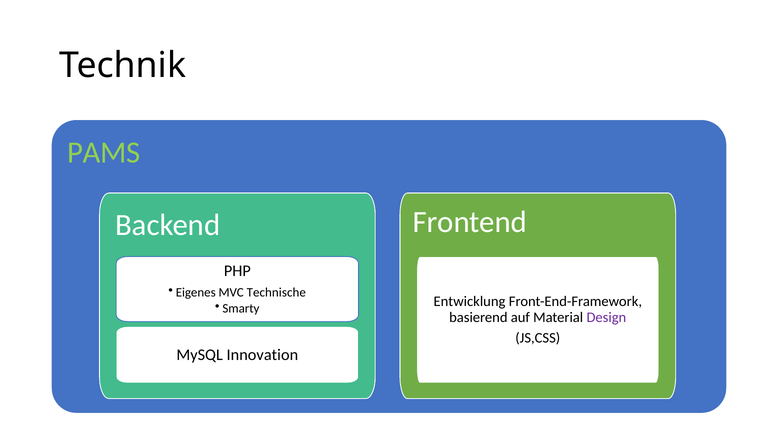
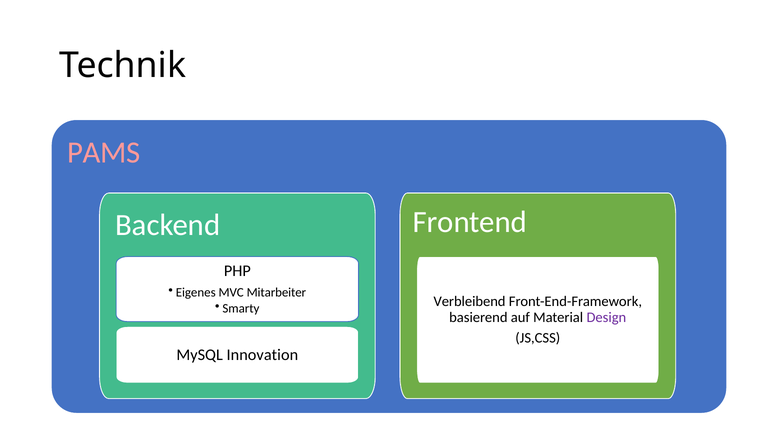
PAMS colour: light green -> pink
Technische: Technische -> Mitarbeiter
Entwicklung: Entwicklung -> Verbleibend
